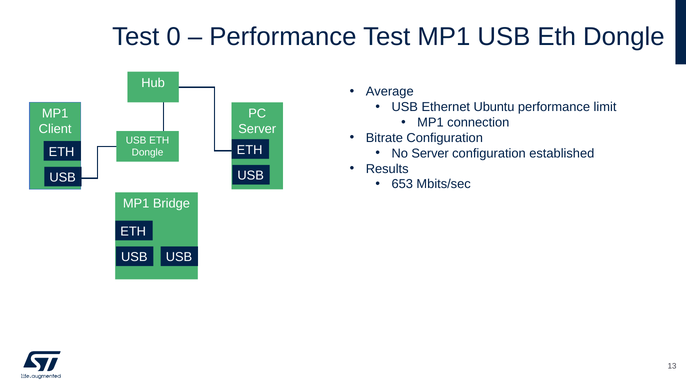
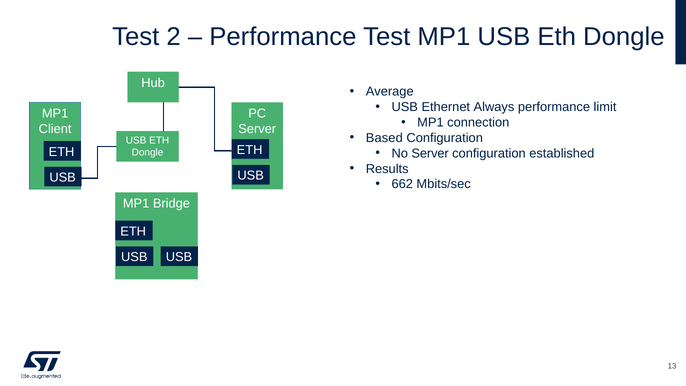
0: 0 -> 2
Ubuntu: Ubuntu -> Always
Bitrate: Bitrate -> Based
653: 653 -> 662
